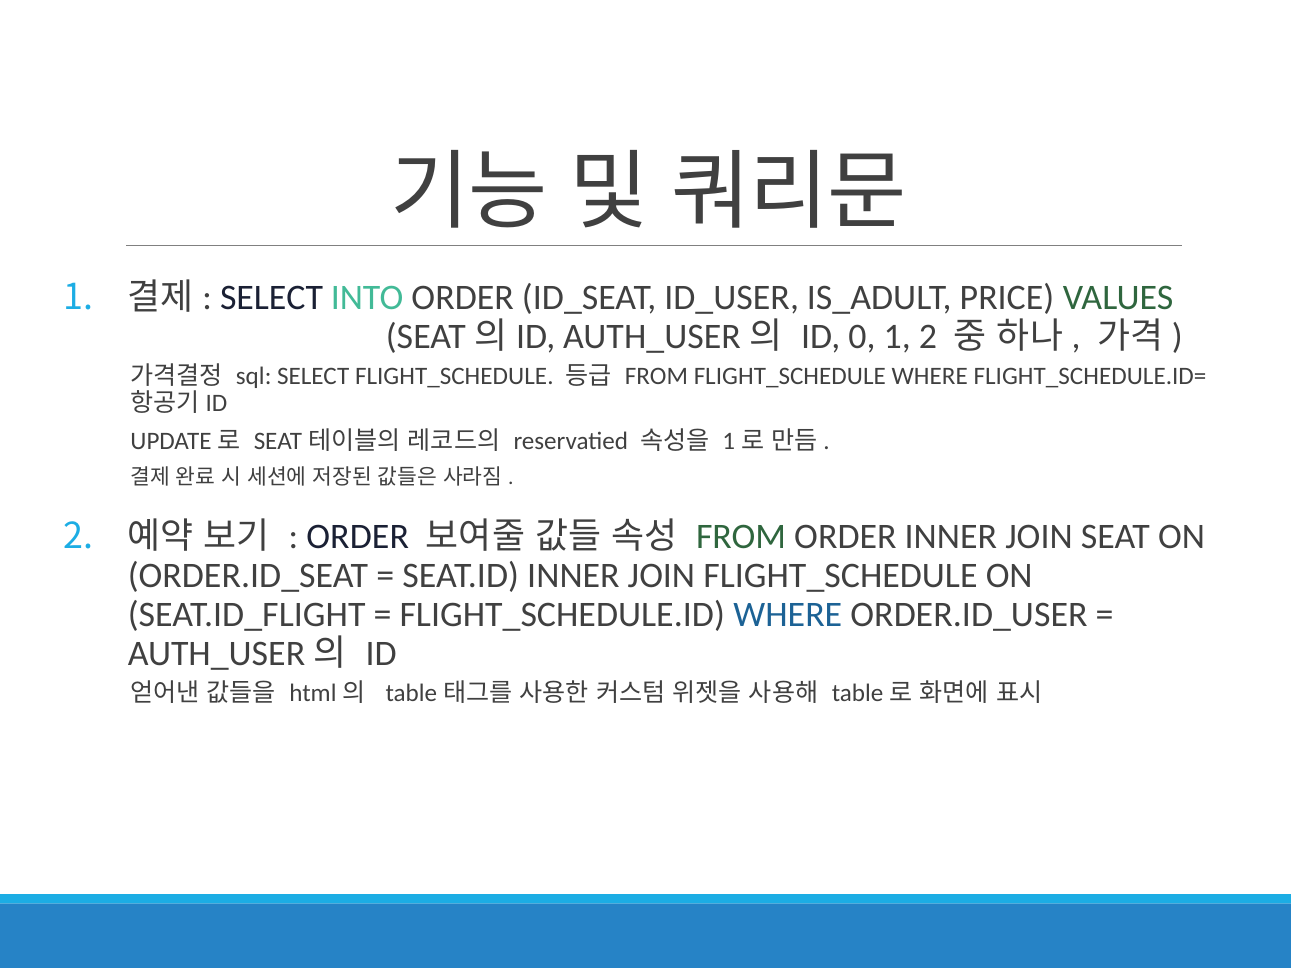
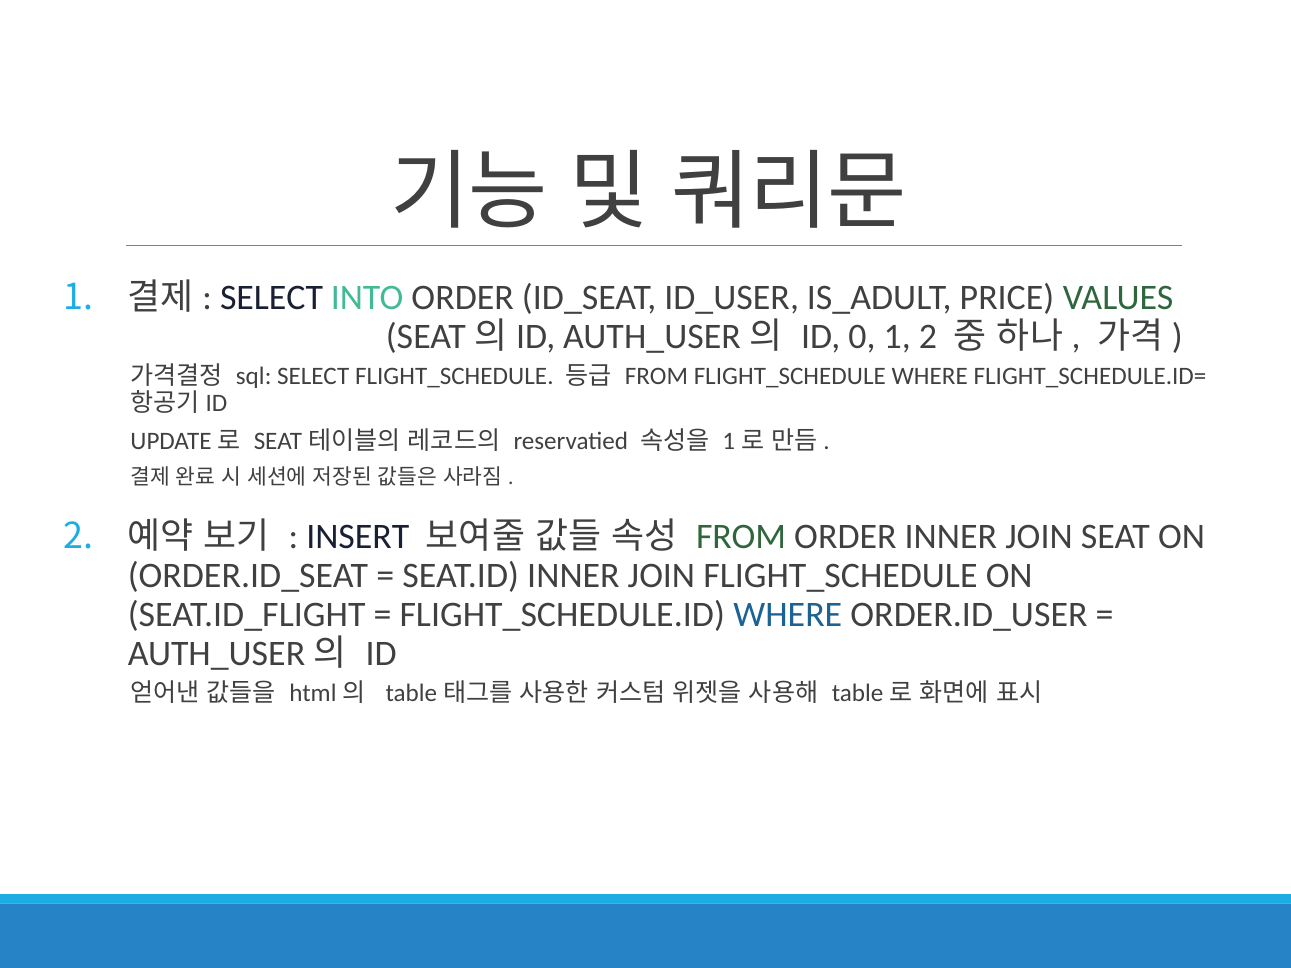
ORDER at (358, 537): ORDER -> INSERT
